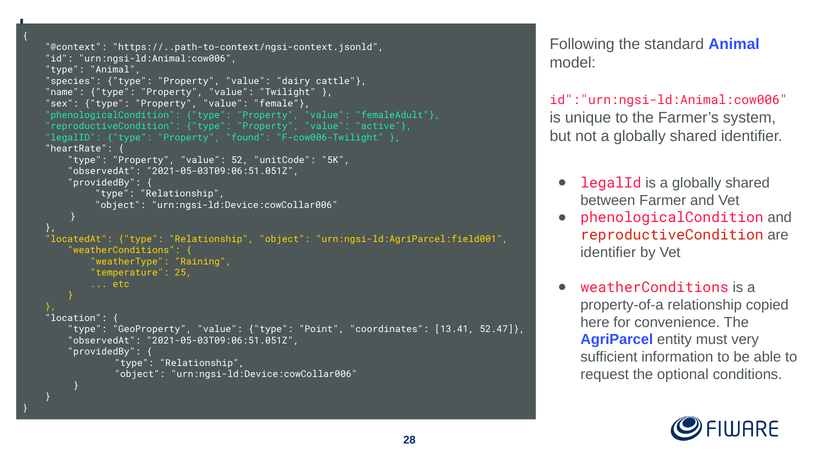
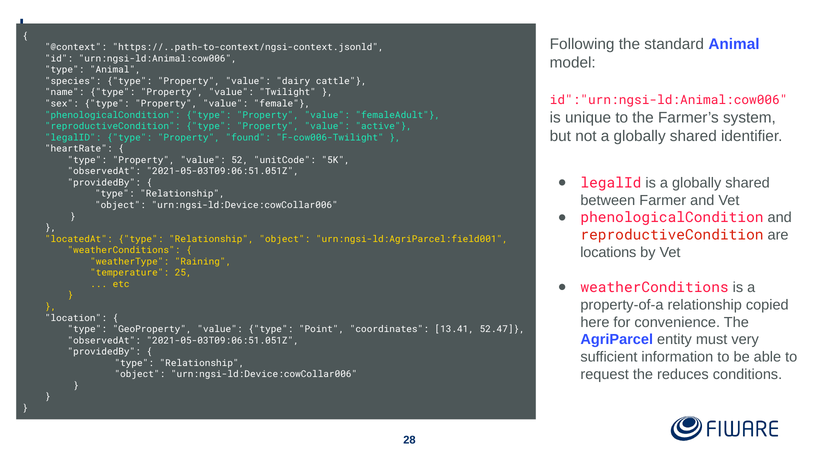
identifier at (608, 252): identifier -> locations
optional: optional -> reduces
